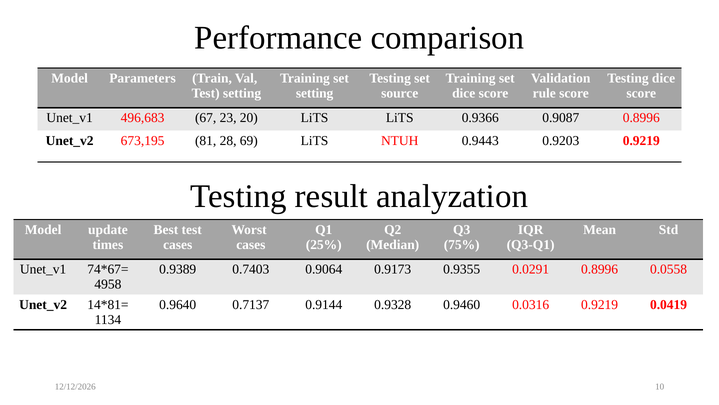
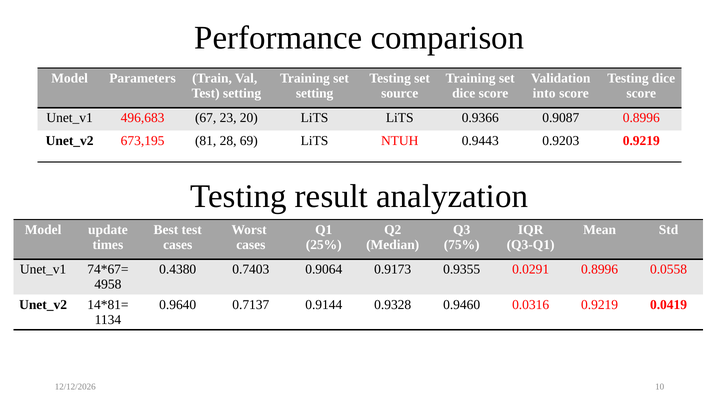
rule: rule -> into
0.9389: 0.9389 -> 0.4380
